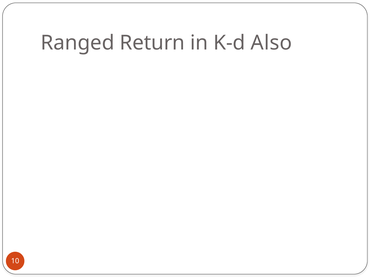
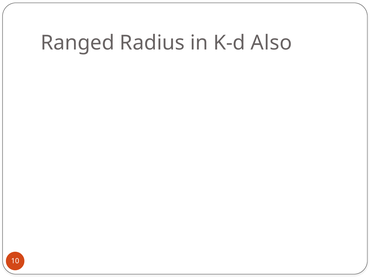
Return: Return -> Radius
